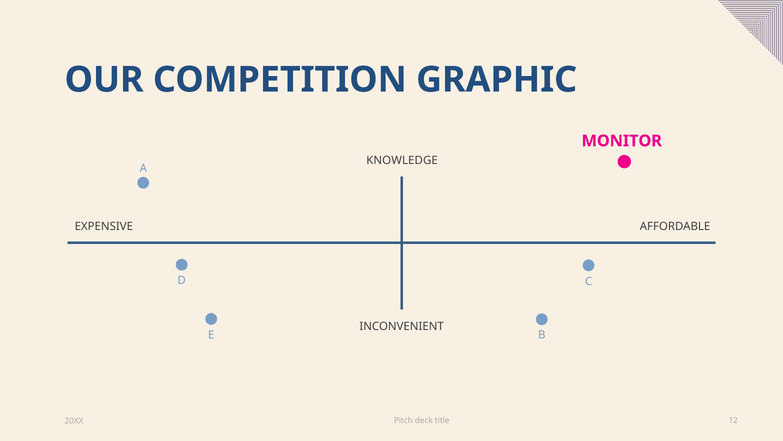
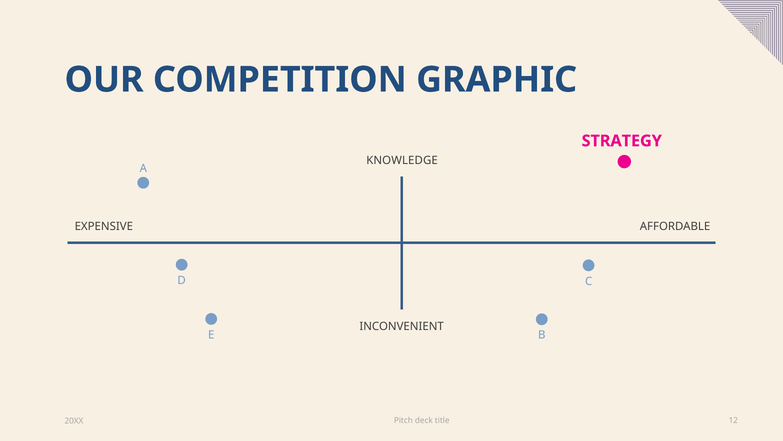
MONITOR: MONITOR -> STRATEGY
